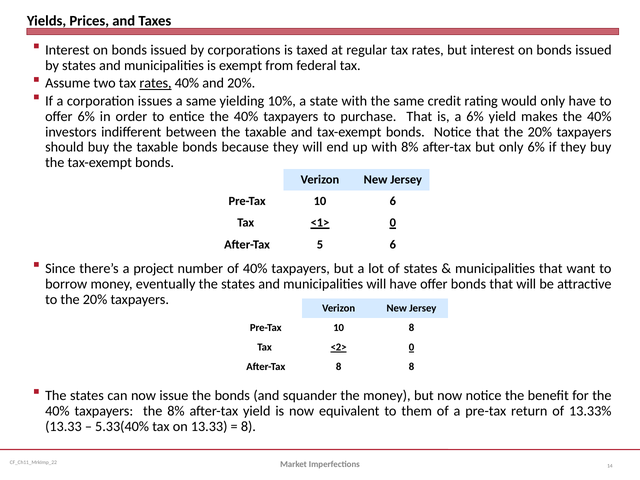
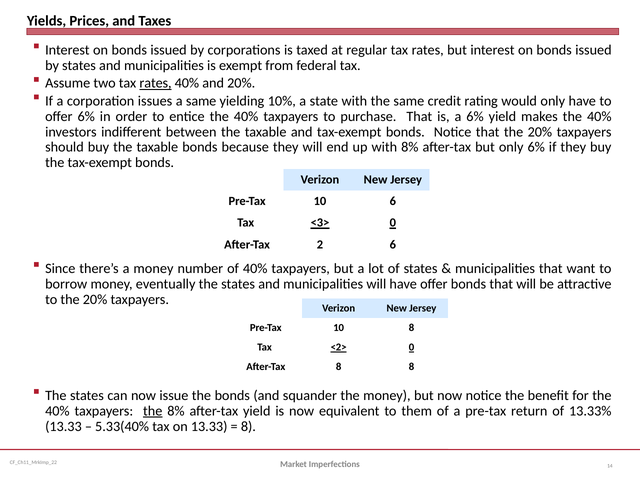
<1>: <1> -> <3>
5: 5 -> 2
a project: project -> money
the at (153, 411) underline: none -> present
